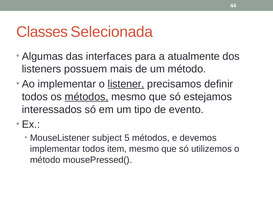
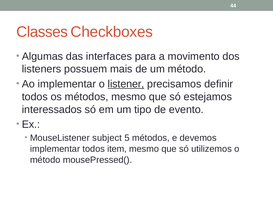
Selecionada: Selecionada -> Checkboxes
atualmente: atualmente -> movimento
métodos at (87, 97) underline: present -> none
